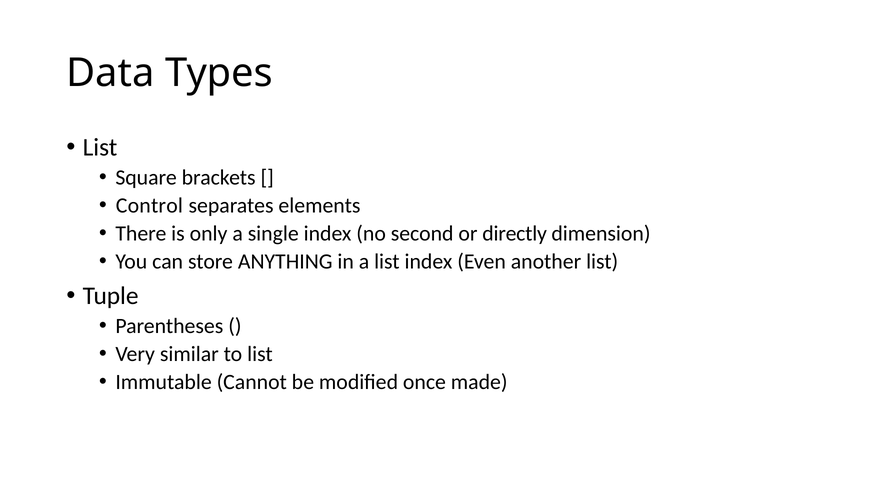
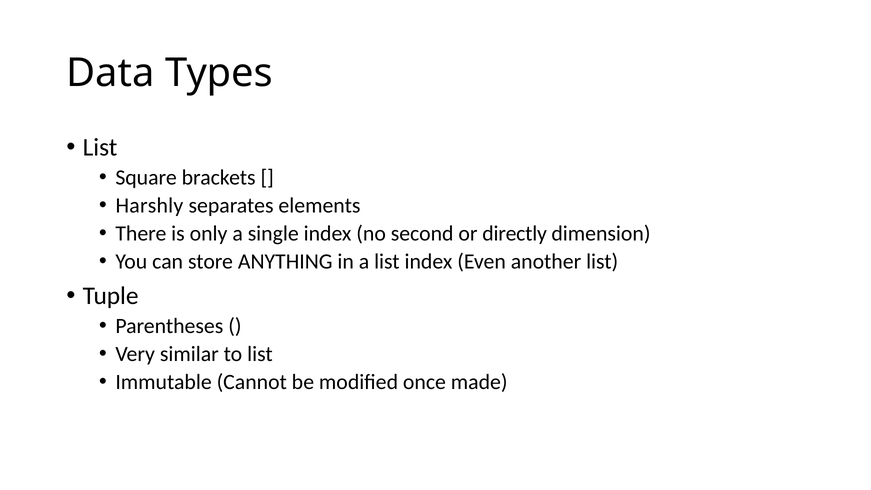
Control: Control -> Harshly
